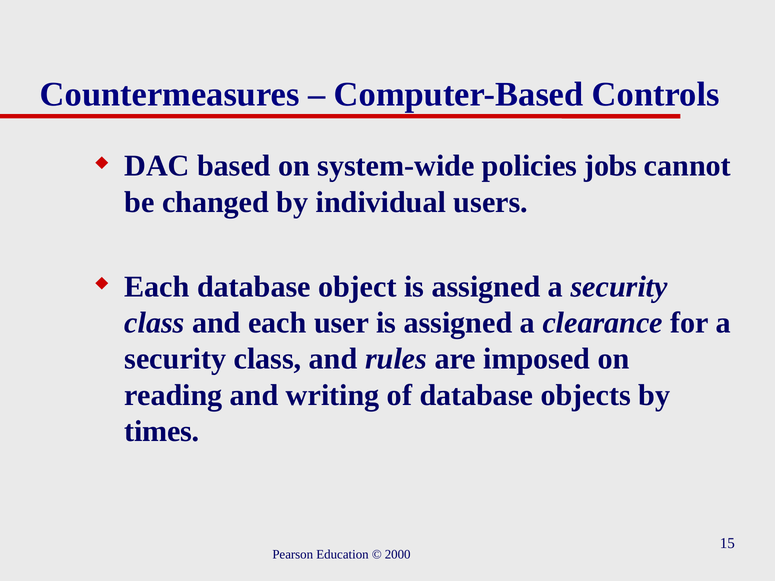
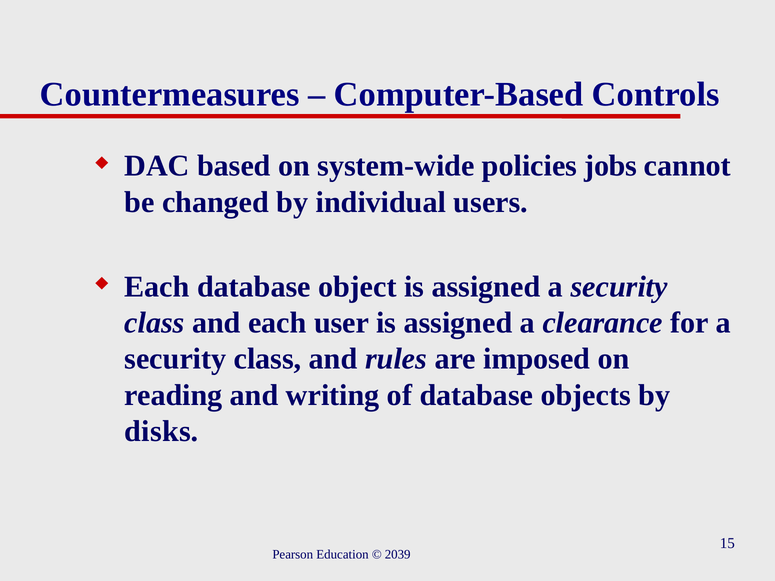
times: times -> disks
2000: 2000 -> 2039
